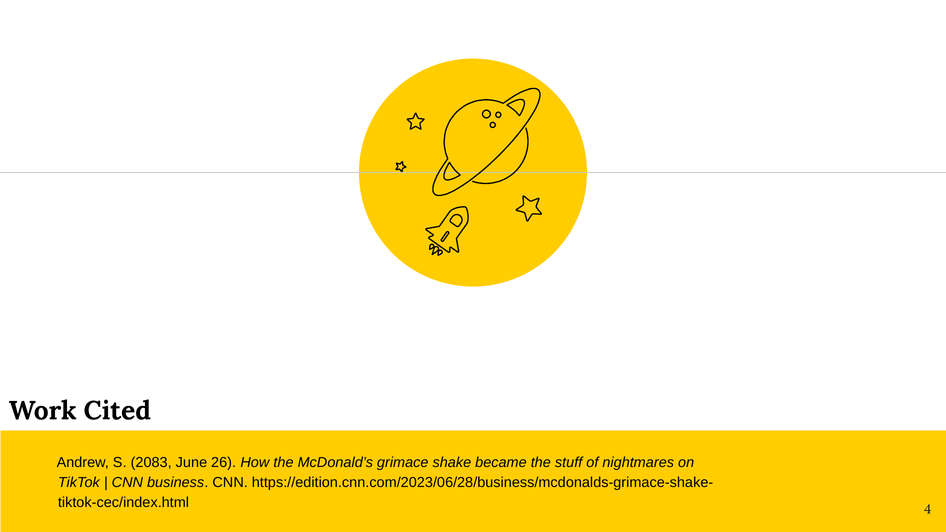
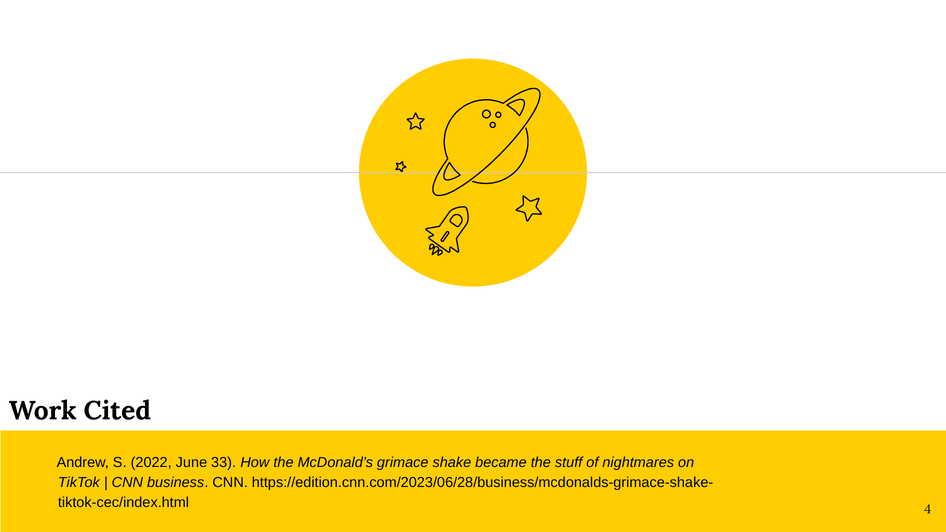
2083: 2083 -> 2022
26: 26 -> 33
